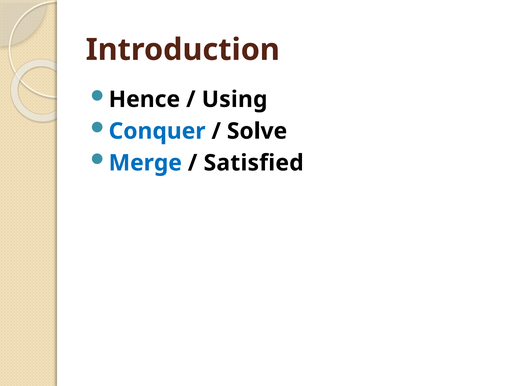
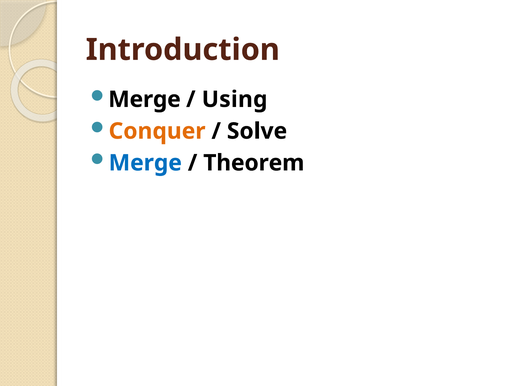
Hence at (144, 99): Hence -> Merge
Conquer colour: blue -> orange
Satisfied: Satisfied -> Theorem
